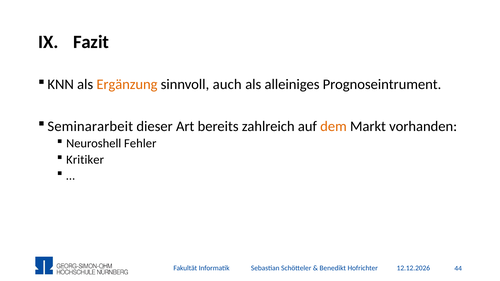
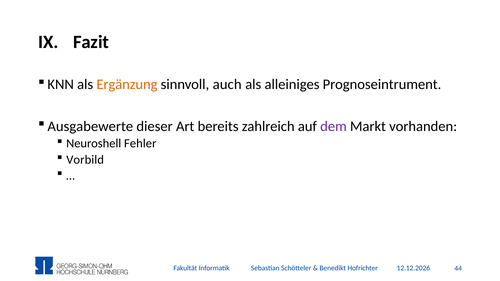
Seminararbeit: Seminararbeit -> Ausgabewerte
dem colour: orange -> purple
Kritiker: Kritiker -> Vorbild
